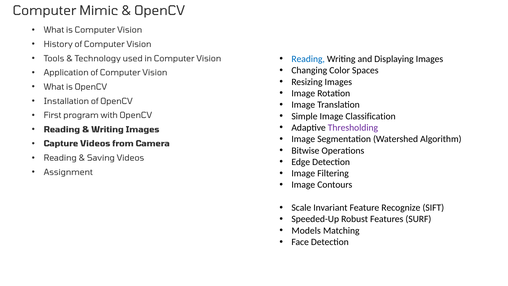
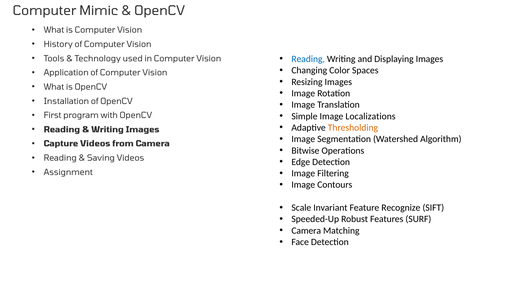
Classification: Classification -> Localizations
Thresholding colour: purple -> orange
Models at (306, 230): Models -> Camera
